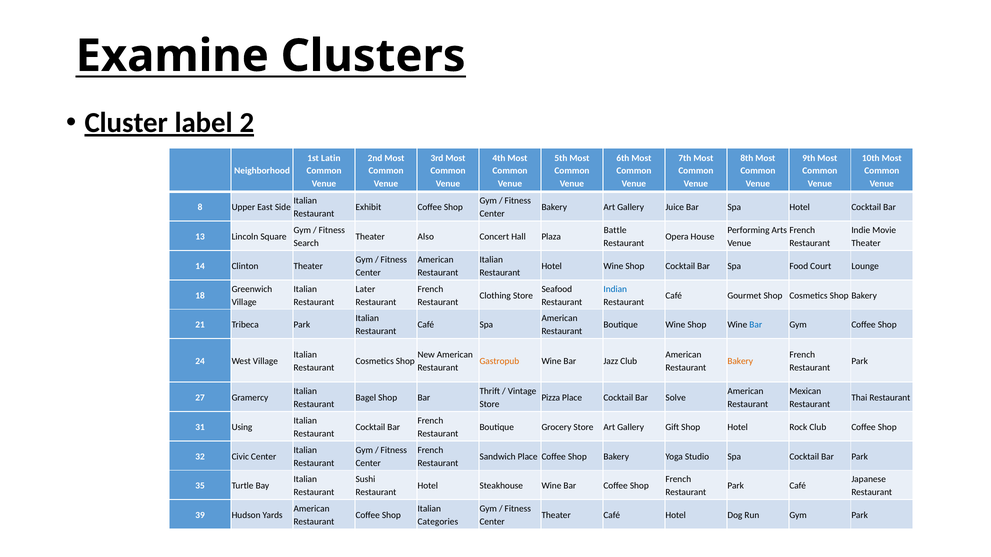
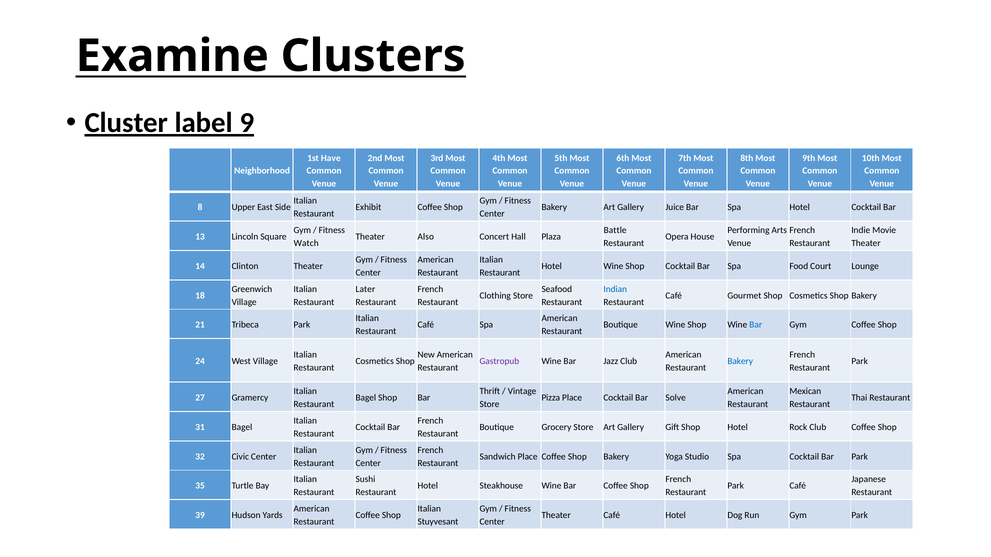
2: 2 -> 9
Latin: Latin -> Have
Search: Search -> Watch
Gastropub colour: orange -> purple
Bakery at (740, 362) colour: orange -> blue
31 Using: Using -> Bagel
Categories: Categories -> Stuyvesant
